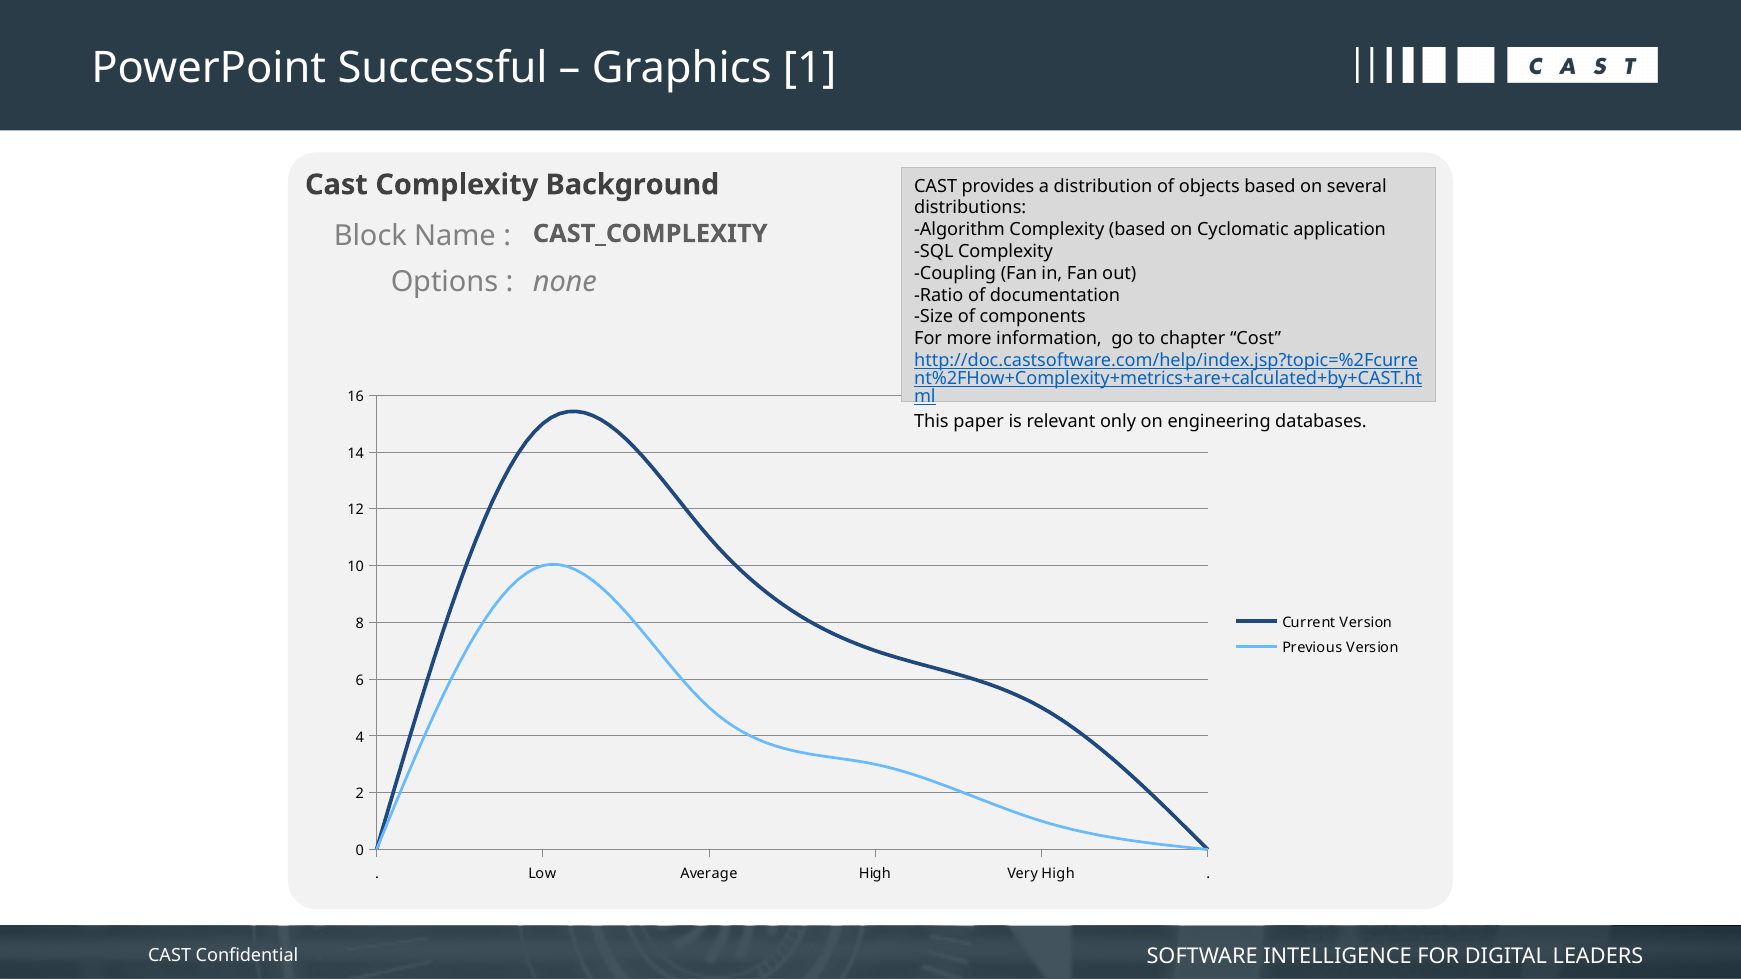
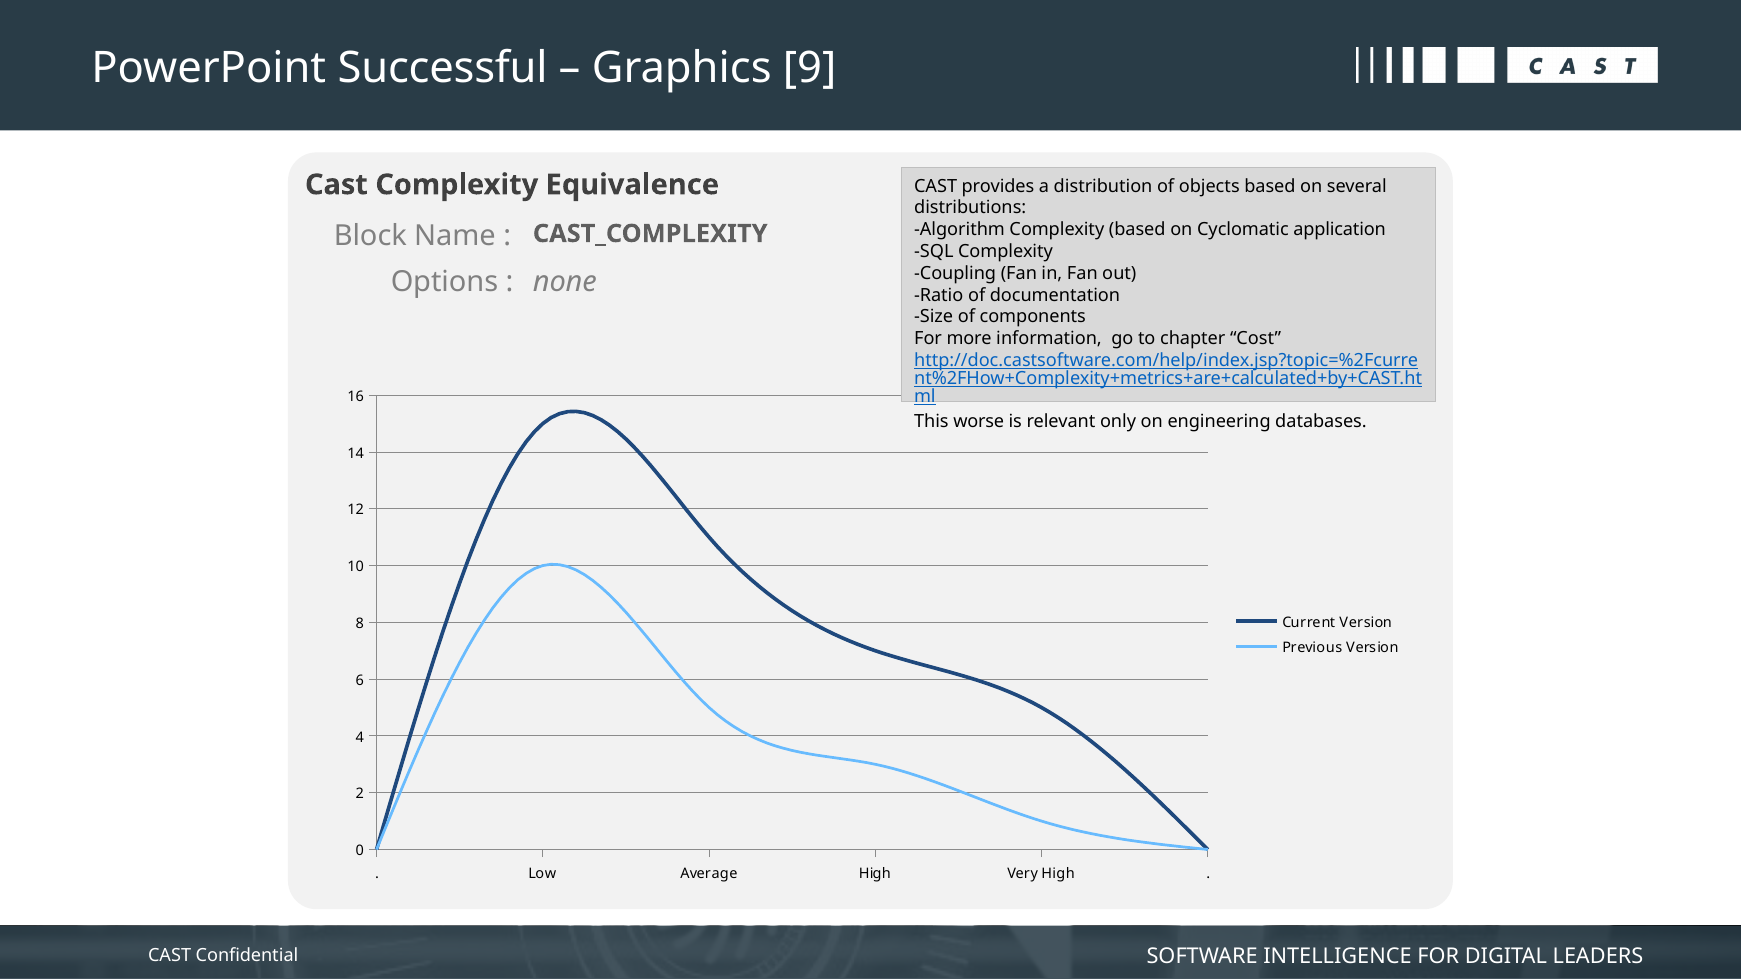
1: 1 -> 9
Background: Background -> Equivalence
paper: paper -> worse
